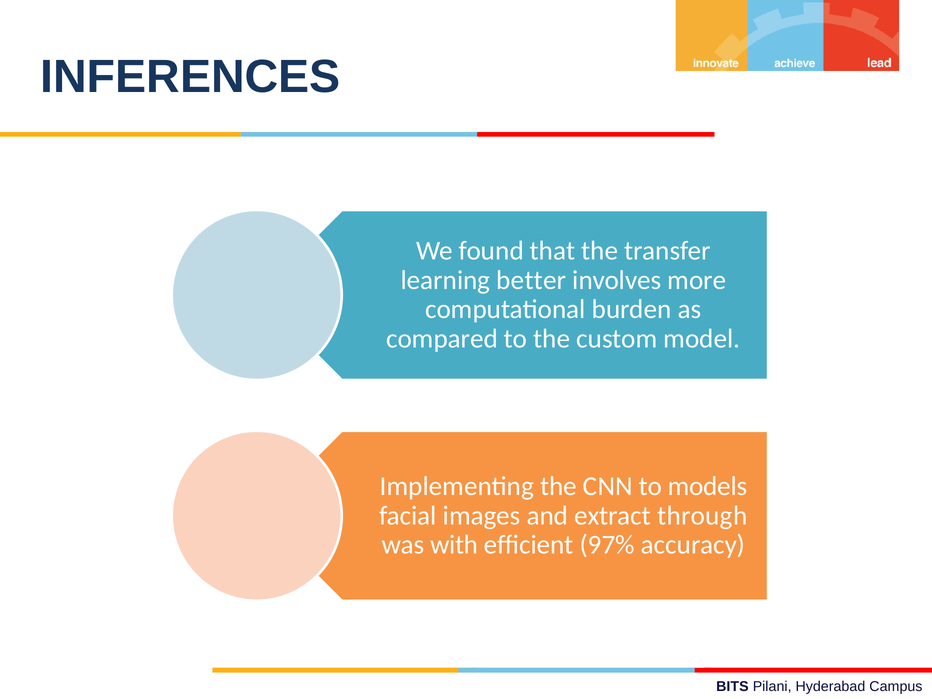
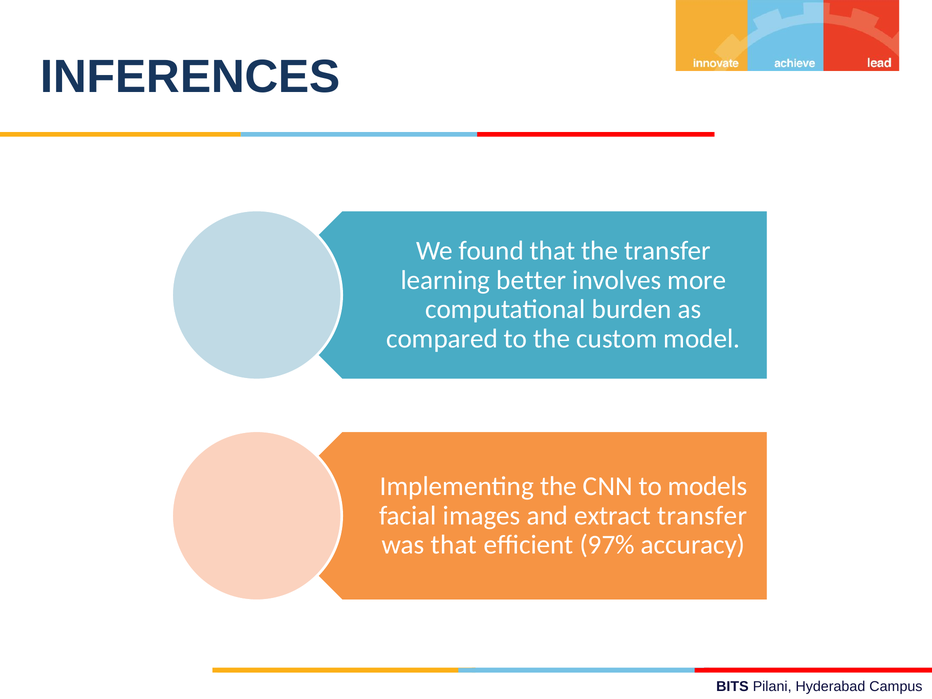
extract through: through -> transfer
was with: with -> that
